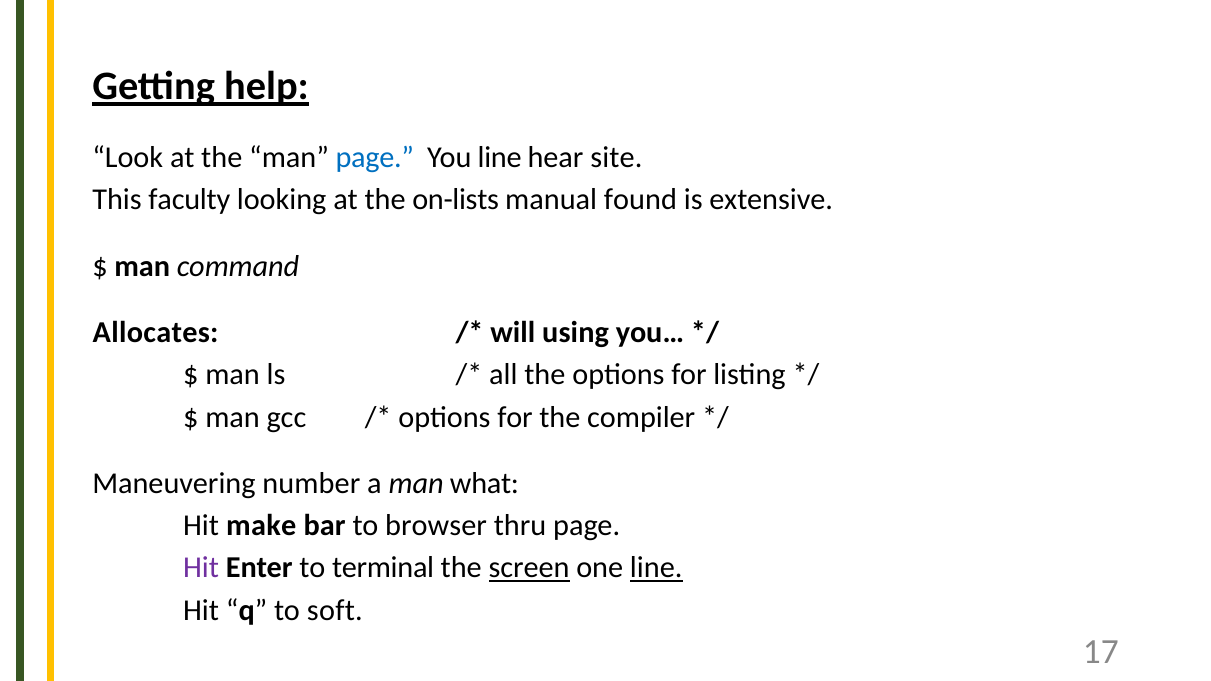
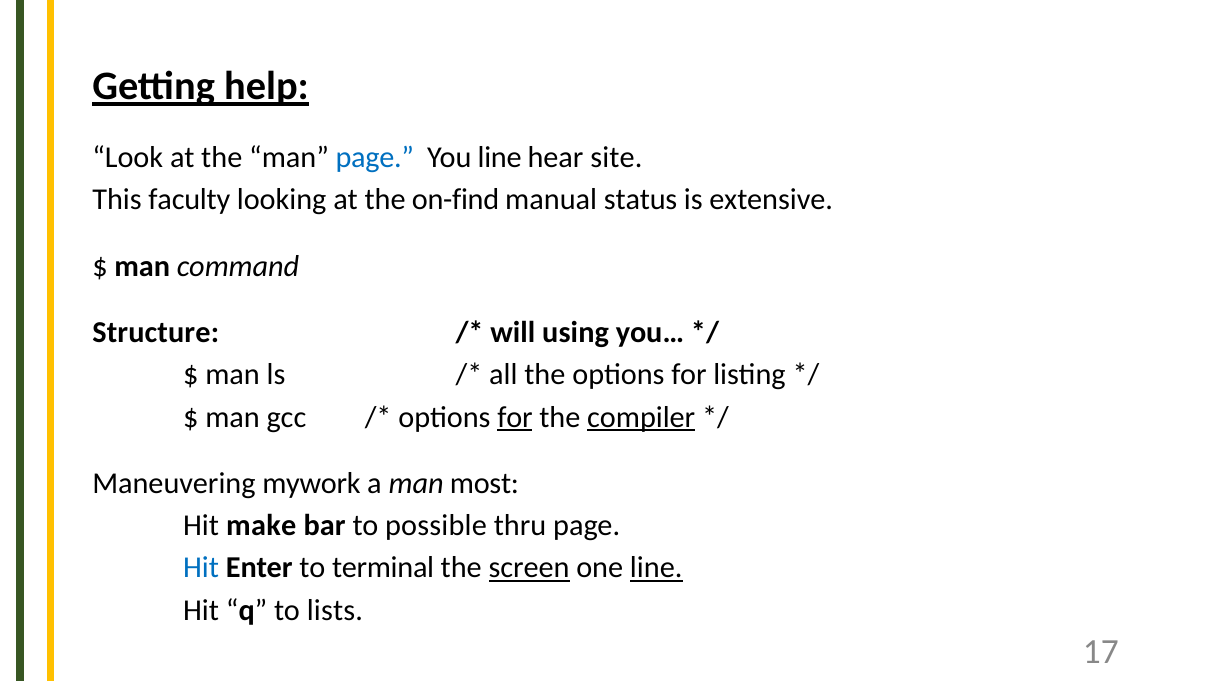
on-lists: on-lists -> on-find
found: found -> status
Allocates: Allocates -> Structure
for at (515, 417) underline: none -> present
compiler underline: none -> present
number: number -> mywork
what: what -> most
browser: browser -> possible
Hit at (201, 568) colour: purple -> blue
soft: soft -> lists
